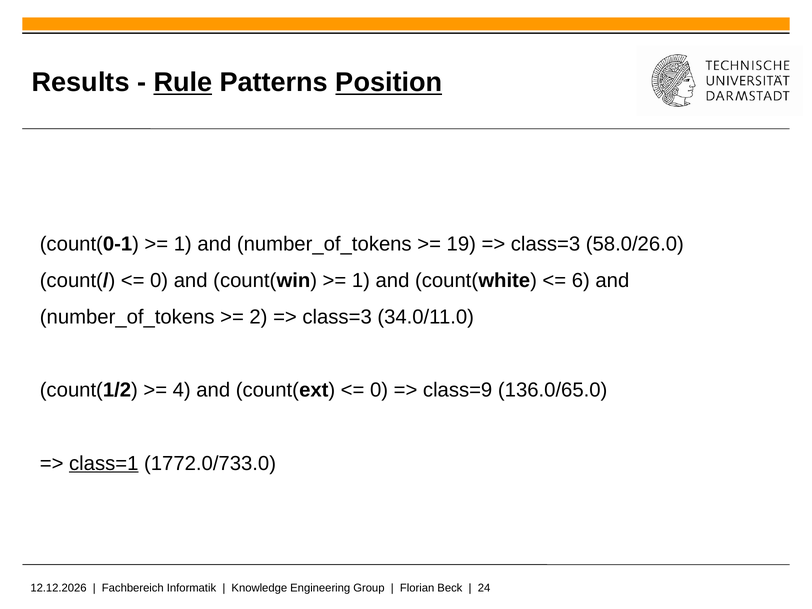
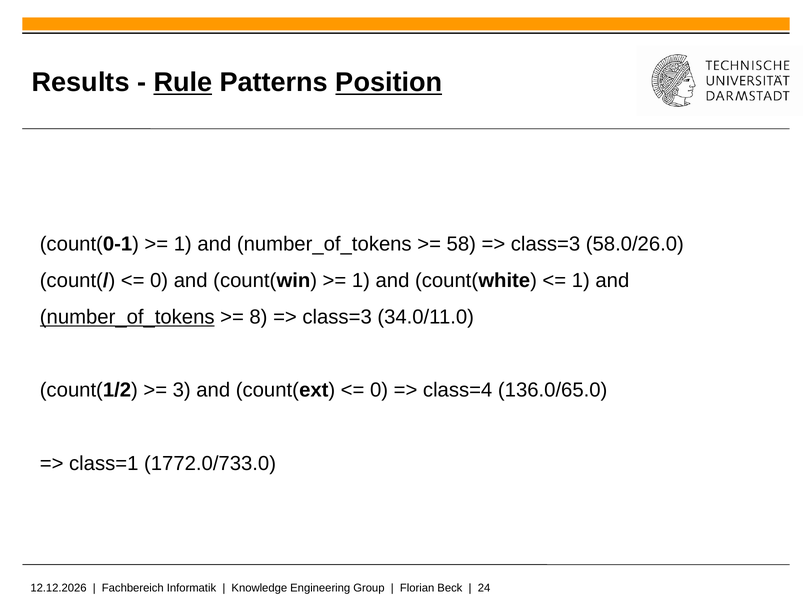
19: 19 -> 58
6 at (581, 281): 6 -> 1
number_of_tokens at (127, 317) underline: none -> present
2: 2 -> 8
4: 4 -> 3
class=9: class=9 -> class=4
class=1 underline: present -> none
